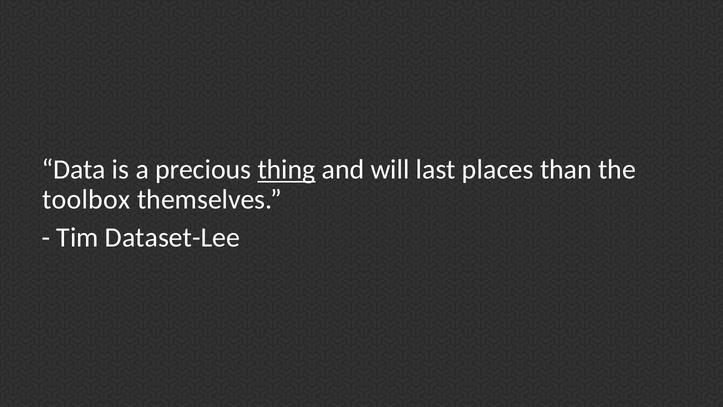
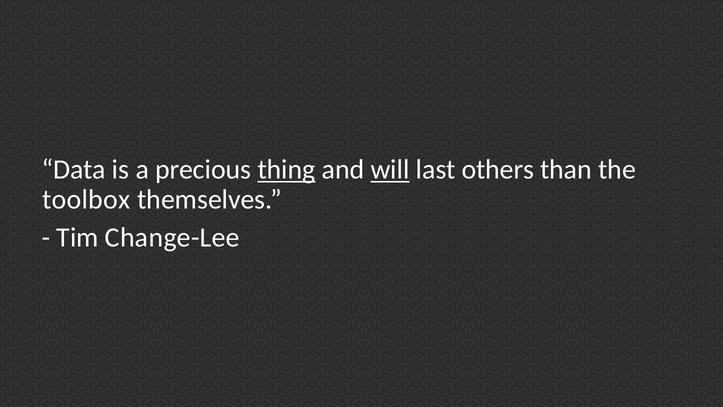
will underline: none -> present
places: places -> others
Dataset-Lee: Dataset-Lee -> Change-Lee
